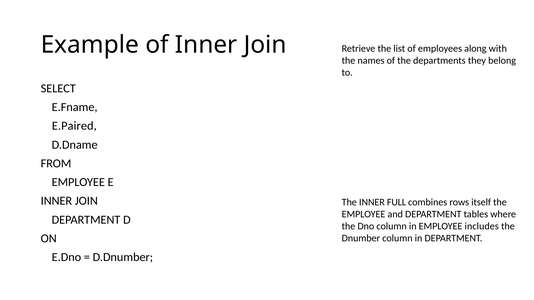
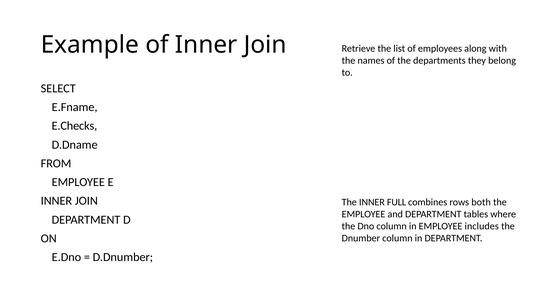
E.Paired: E.Paired -> E.Checks
itself: itself -> both
